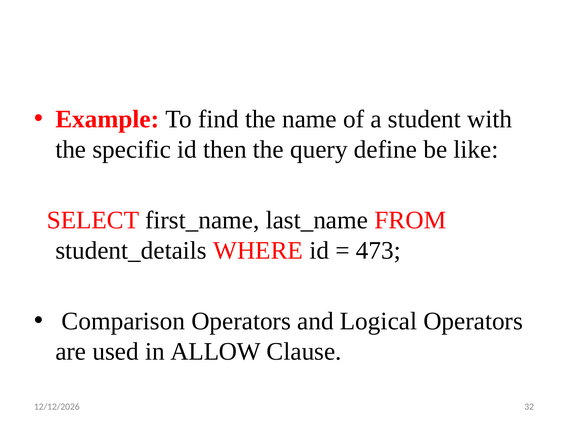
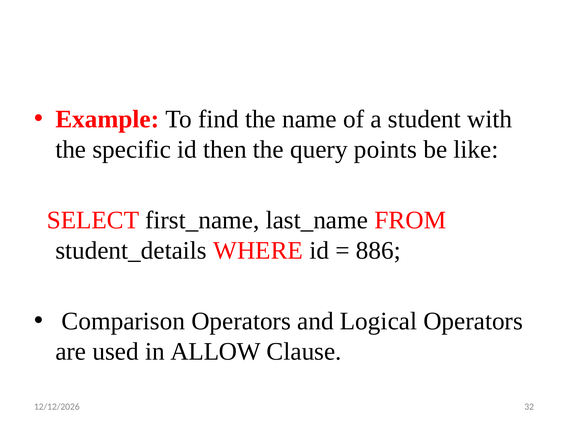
define: define -> points
473: 473 -> 886
